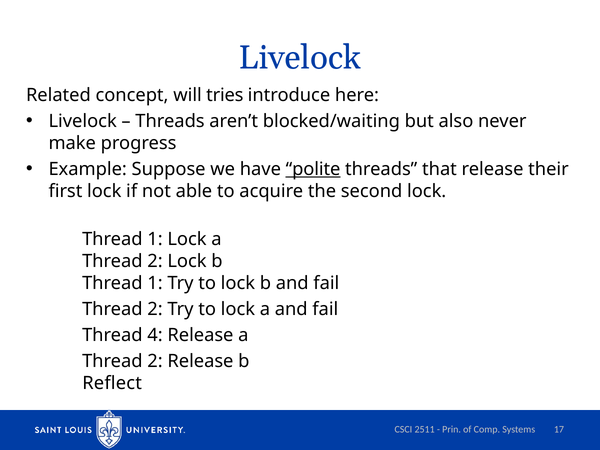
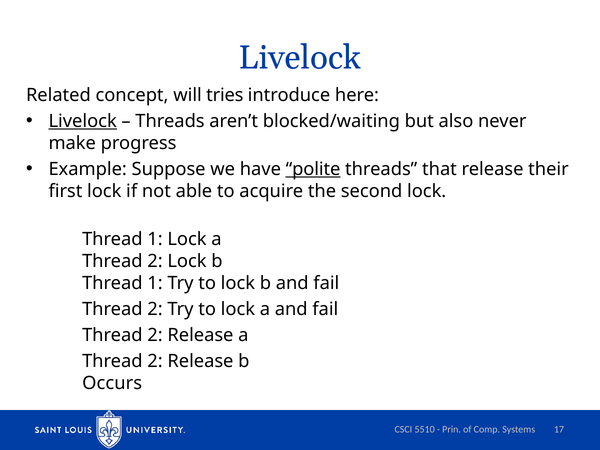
Livelock at (83, 121) underline: none -> present
4 at (155, 335): 4 -> 2
Reflect: Reflect -> Occurs
2511: 2511 -> 5510
